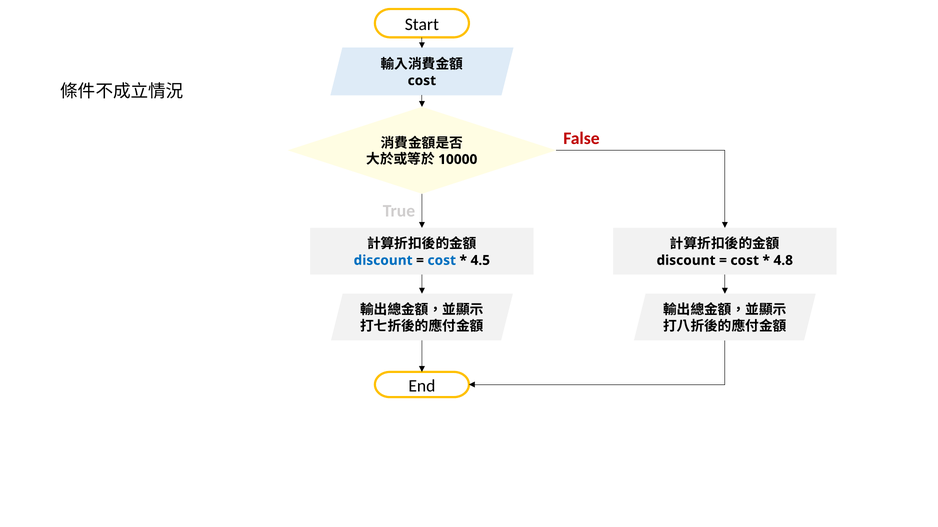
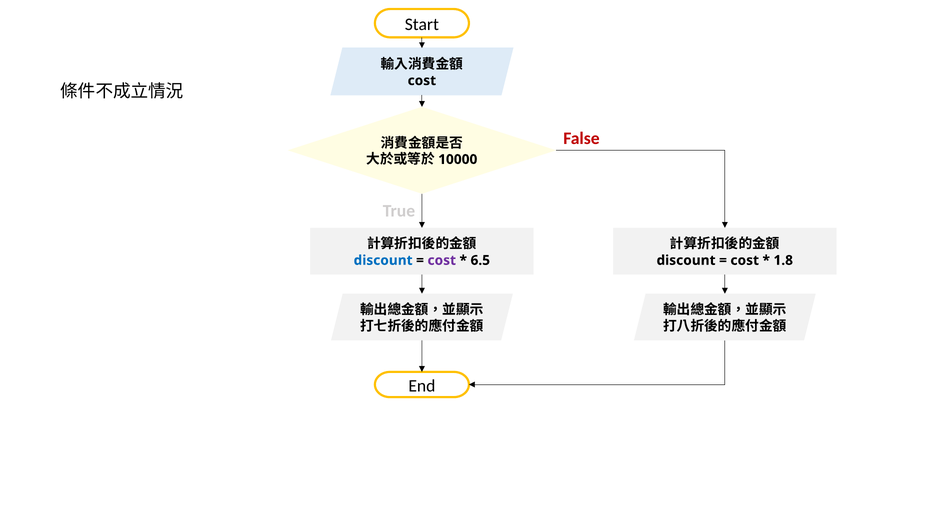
cost at (442, 261) colour: blue -> purple
4.5: 4.5 -> 6.5
4.8: 4.8 -> 1.8
